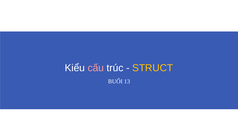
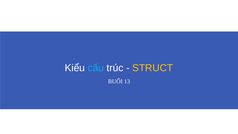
cấu colour: pink -> light blue
